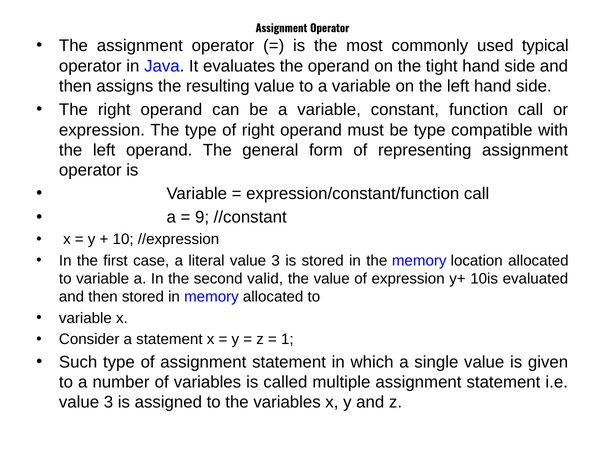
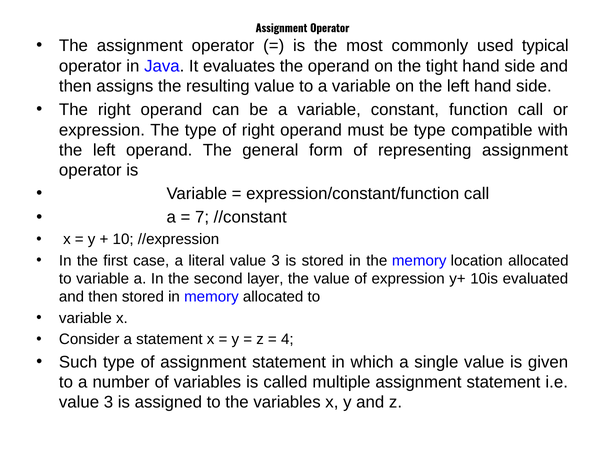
9: 9 -> 7
valid: valid -> layer
1: 1 -> 4
